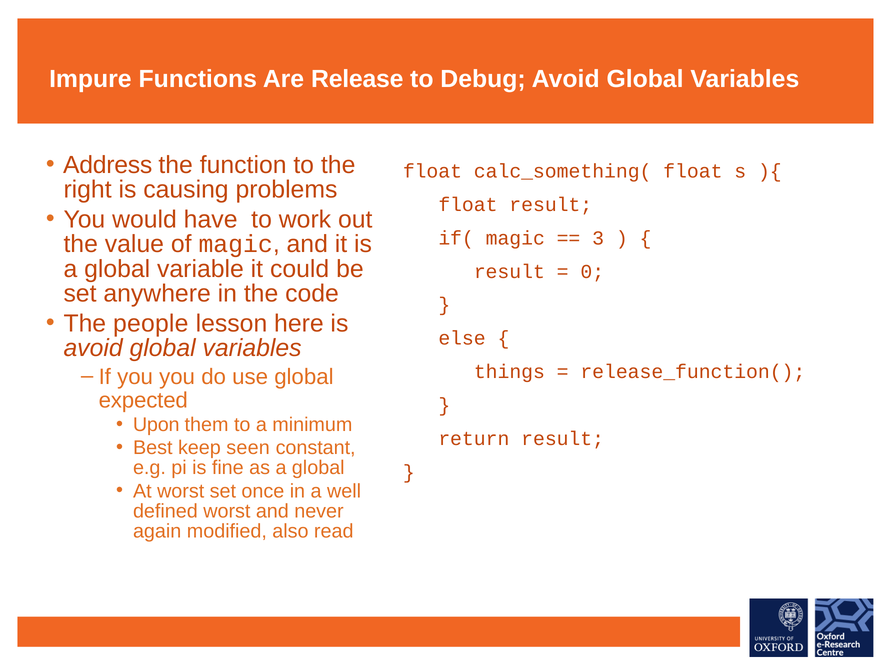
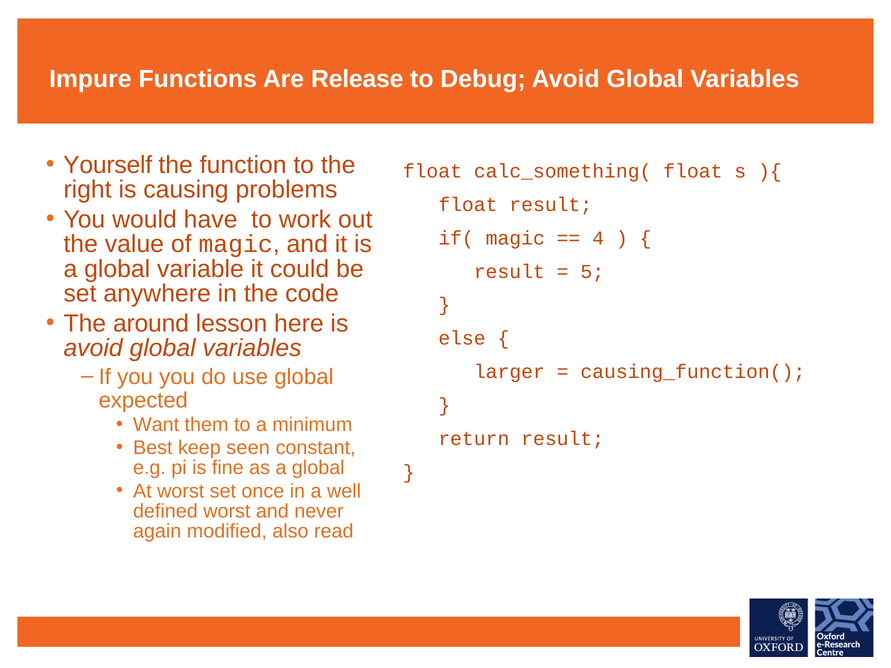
Address: Address -> Yourself
3: 3 -> 4
0: 0 -> 5
people: people -> around
things: things -> larger
release_function(: release_function( -> causing_function(
Upon: Upon -> Want
